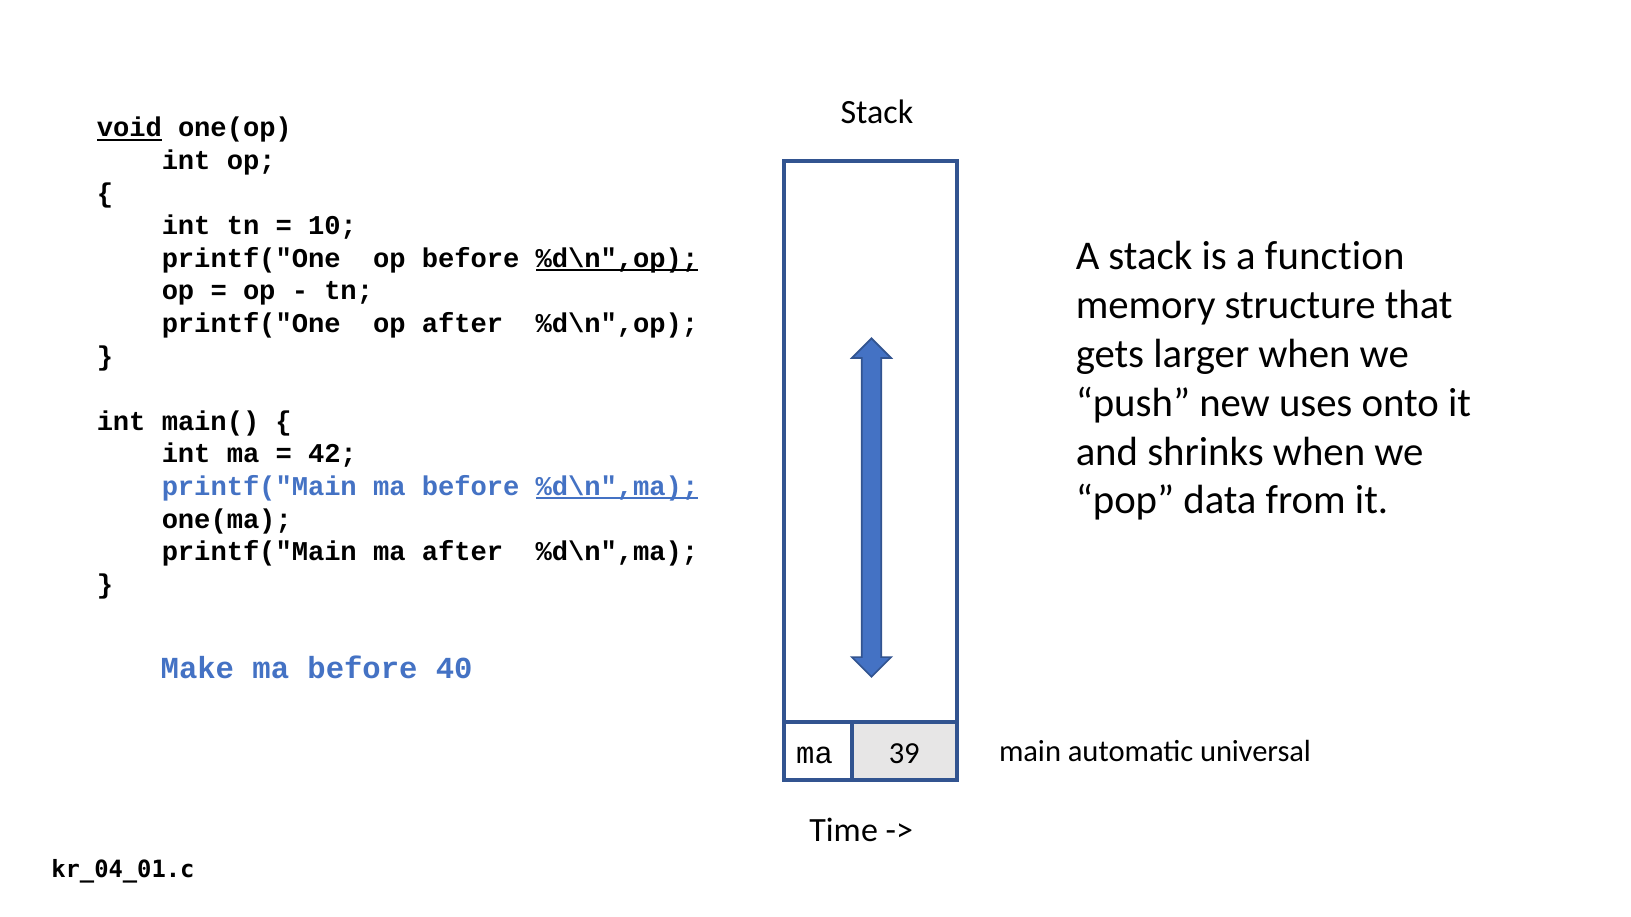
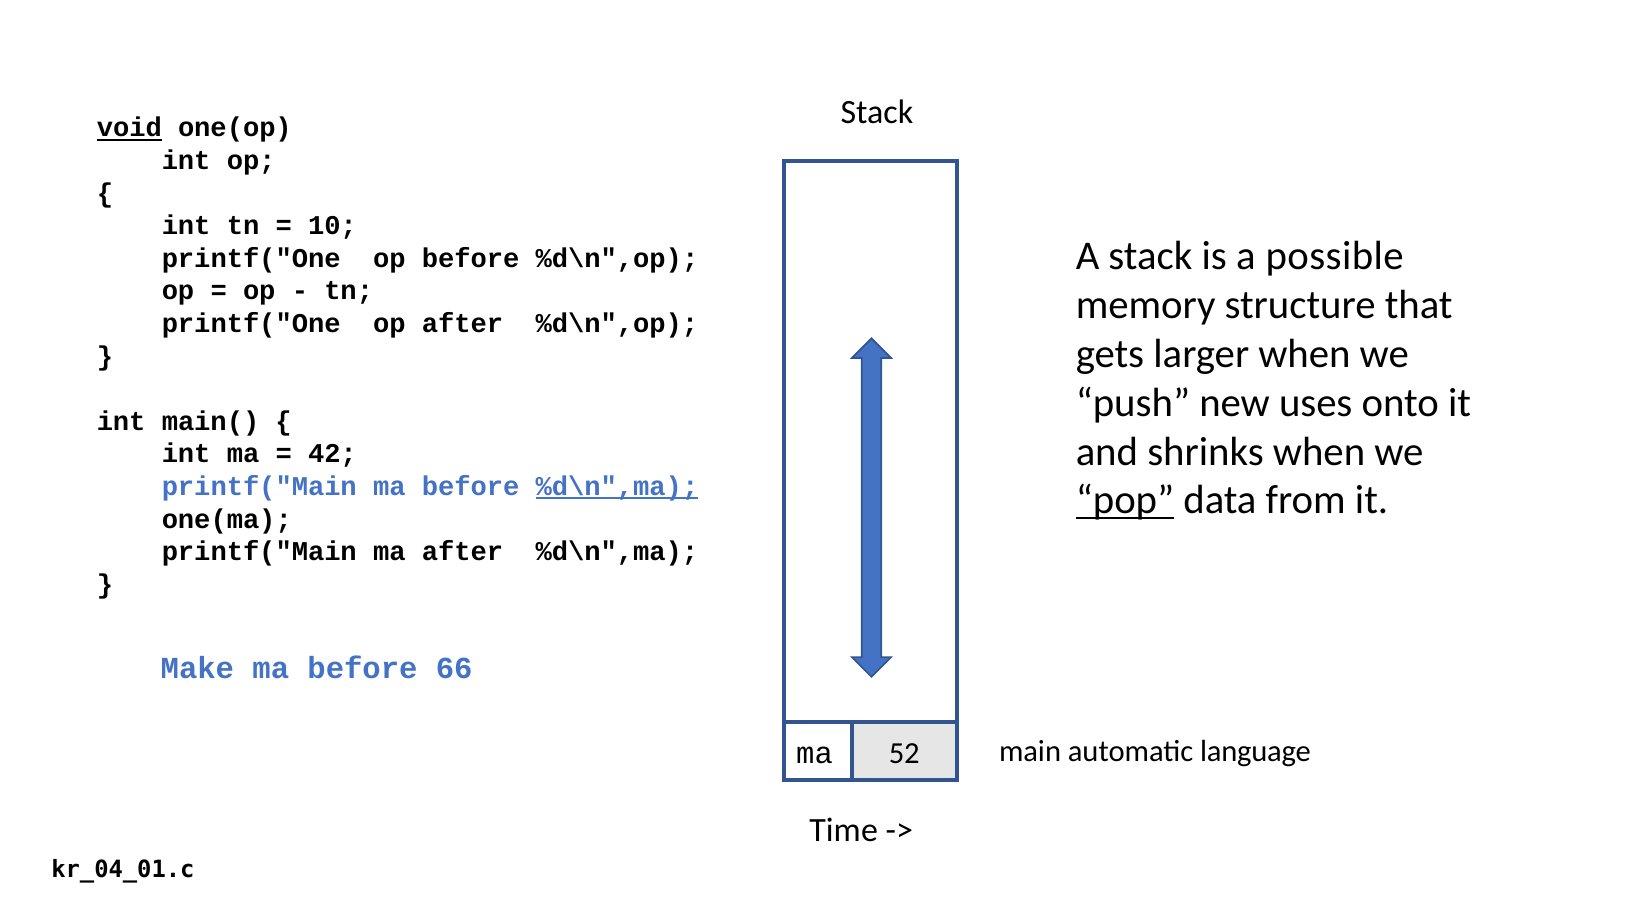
function: function -> possible
%d\n",op at (617, 259) underline: present -> none
pop underline: none -> present
40: 40 -> 66
universal: universal -> language
39: 39 -> 52
